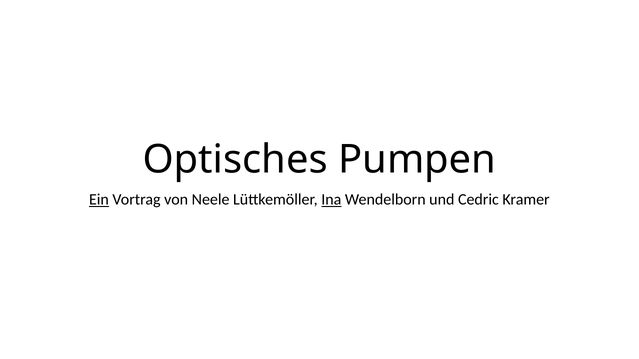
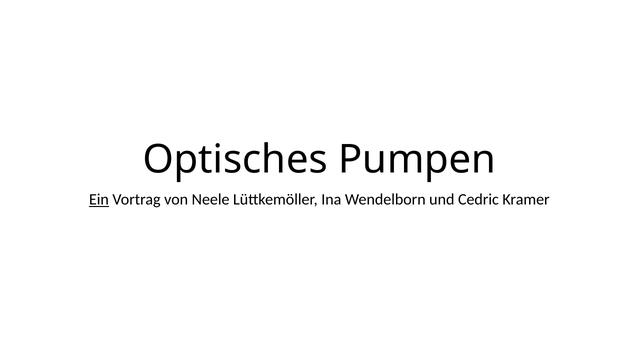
Ina underline: present -> none
